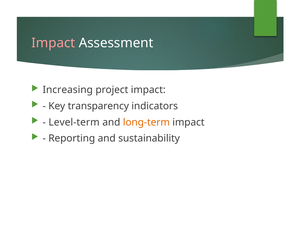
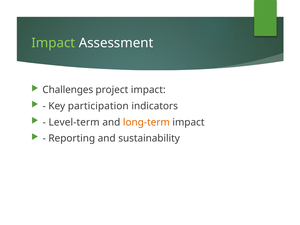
Impact at (53, 43) colour: pink -> light green
Increasing: Increasing -> Challenges
transparency: transparency -> participation
